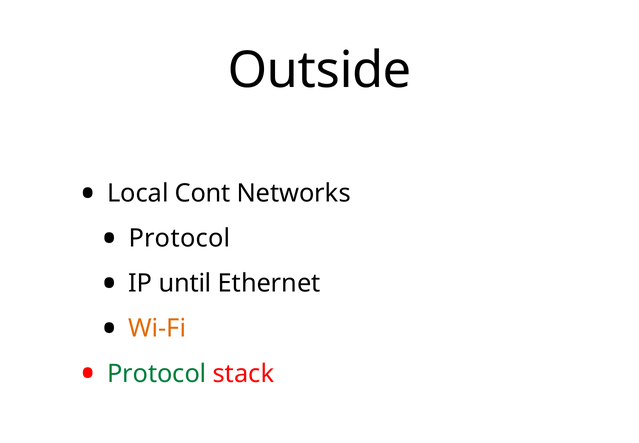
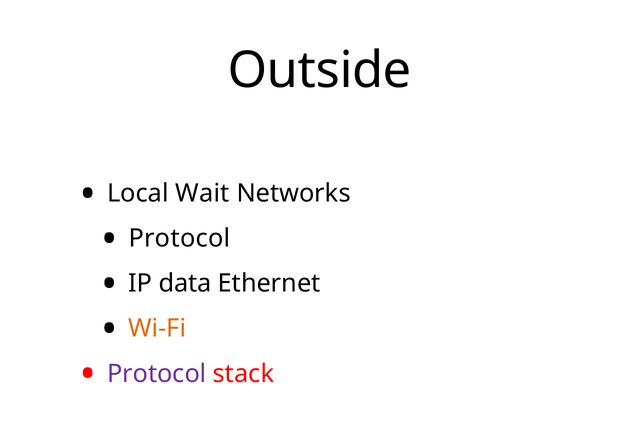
Cont: Cont -> Wait
until: until -> data
Protocol at (157, 373) colour: green -> purple
